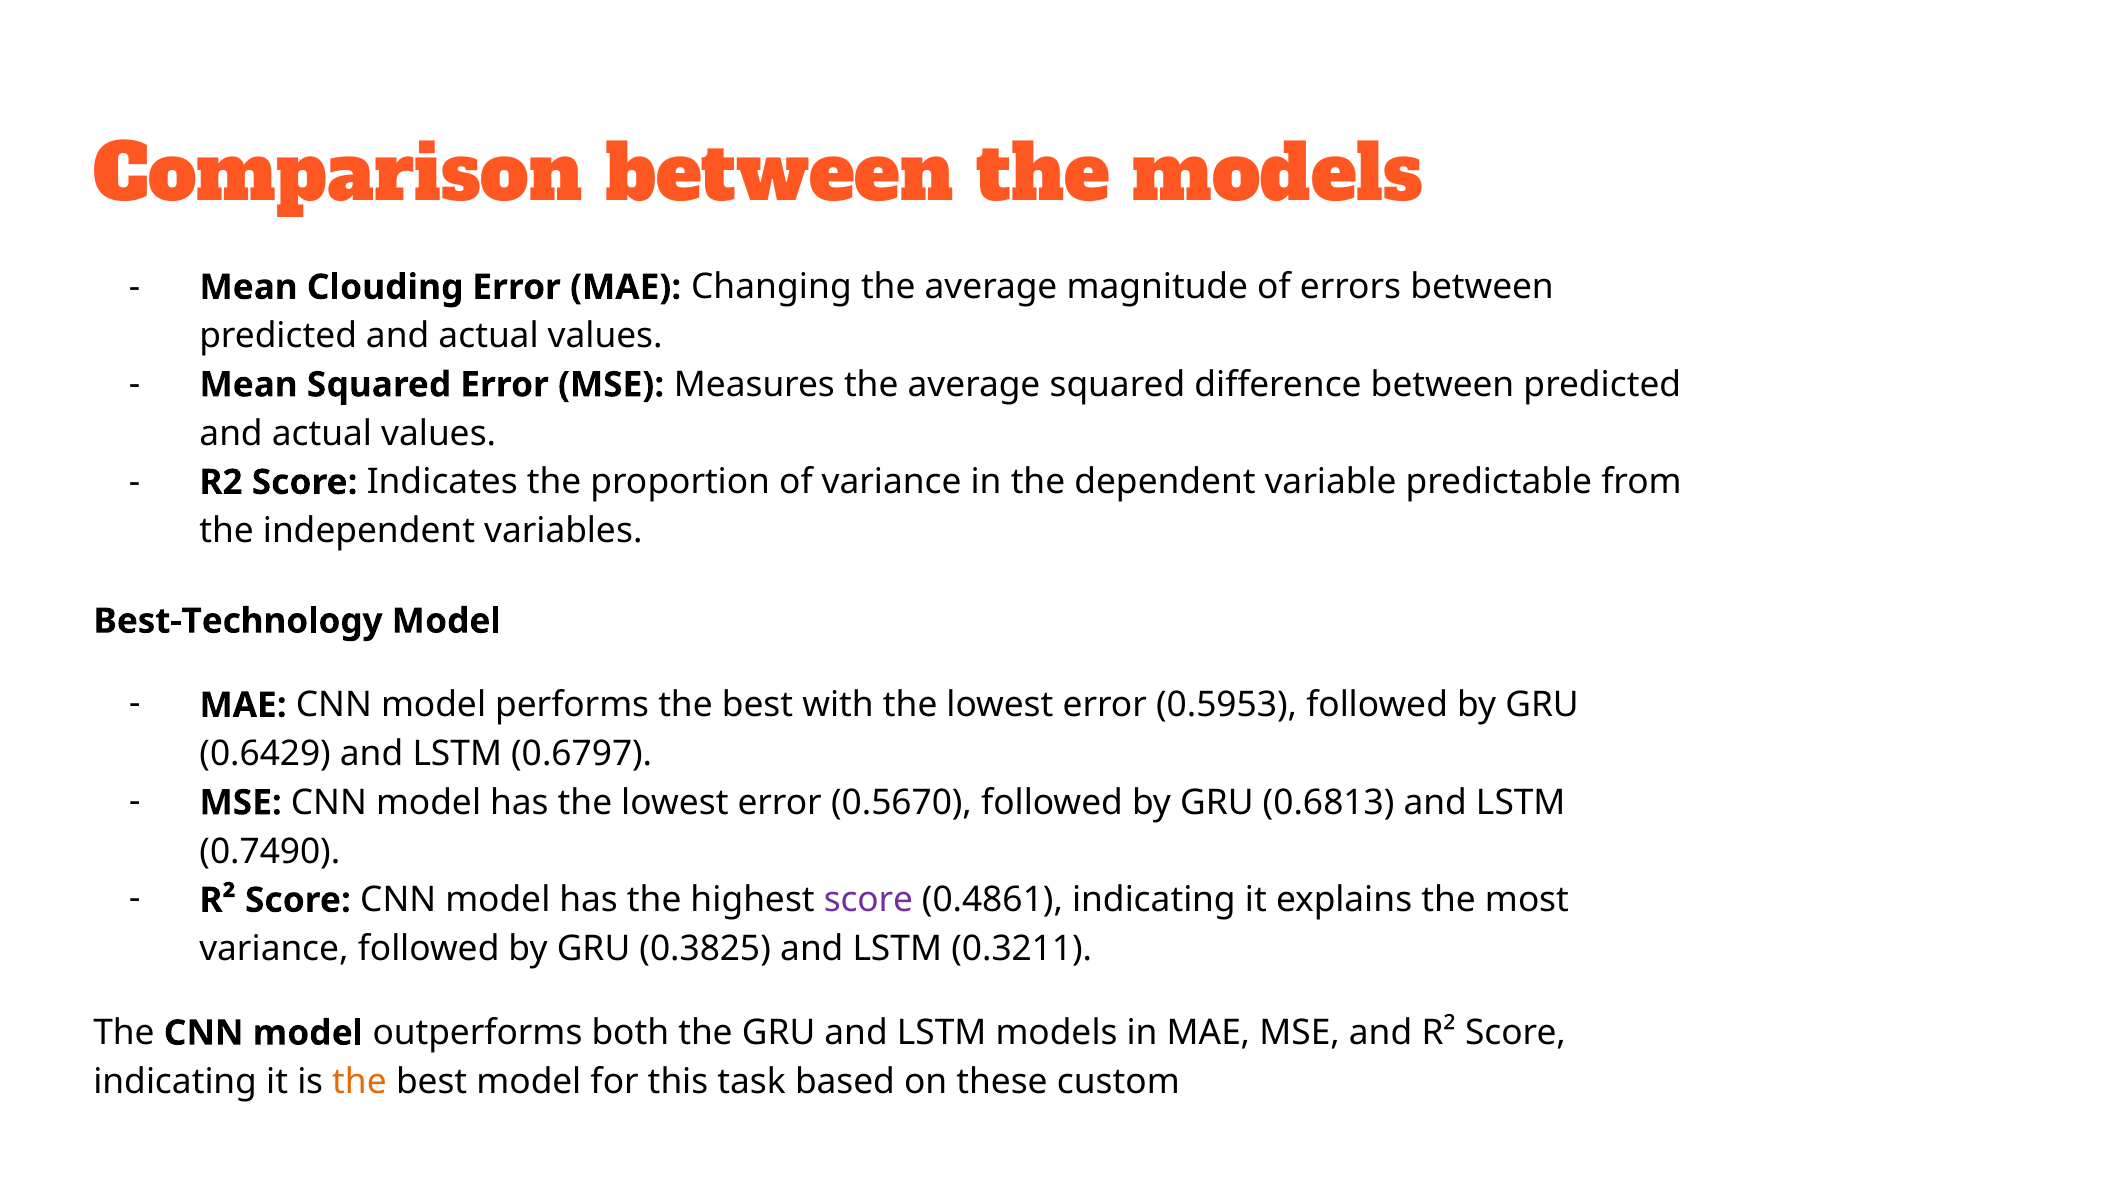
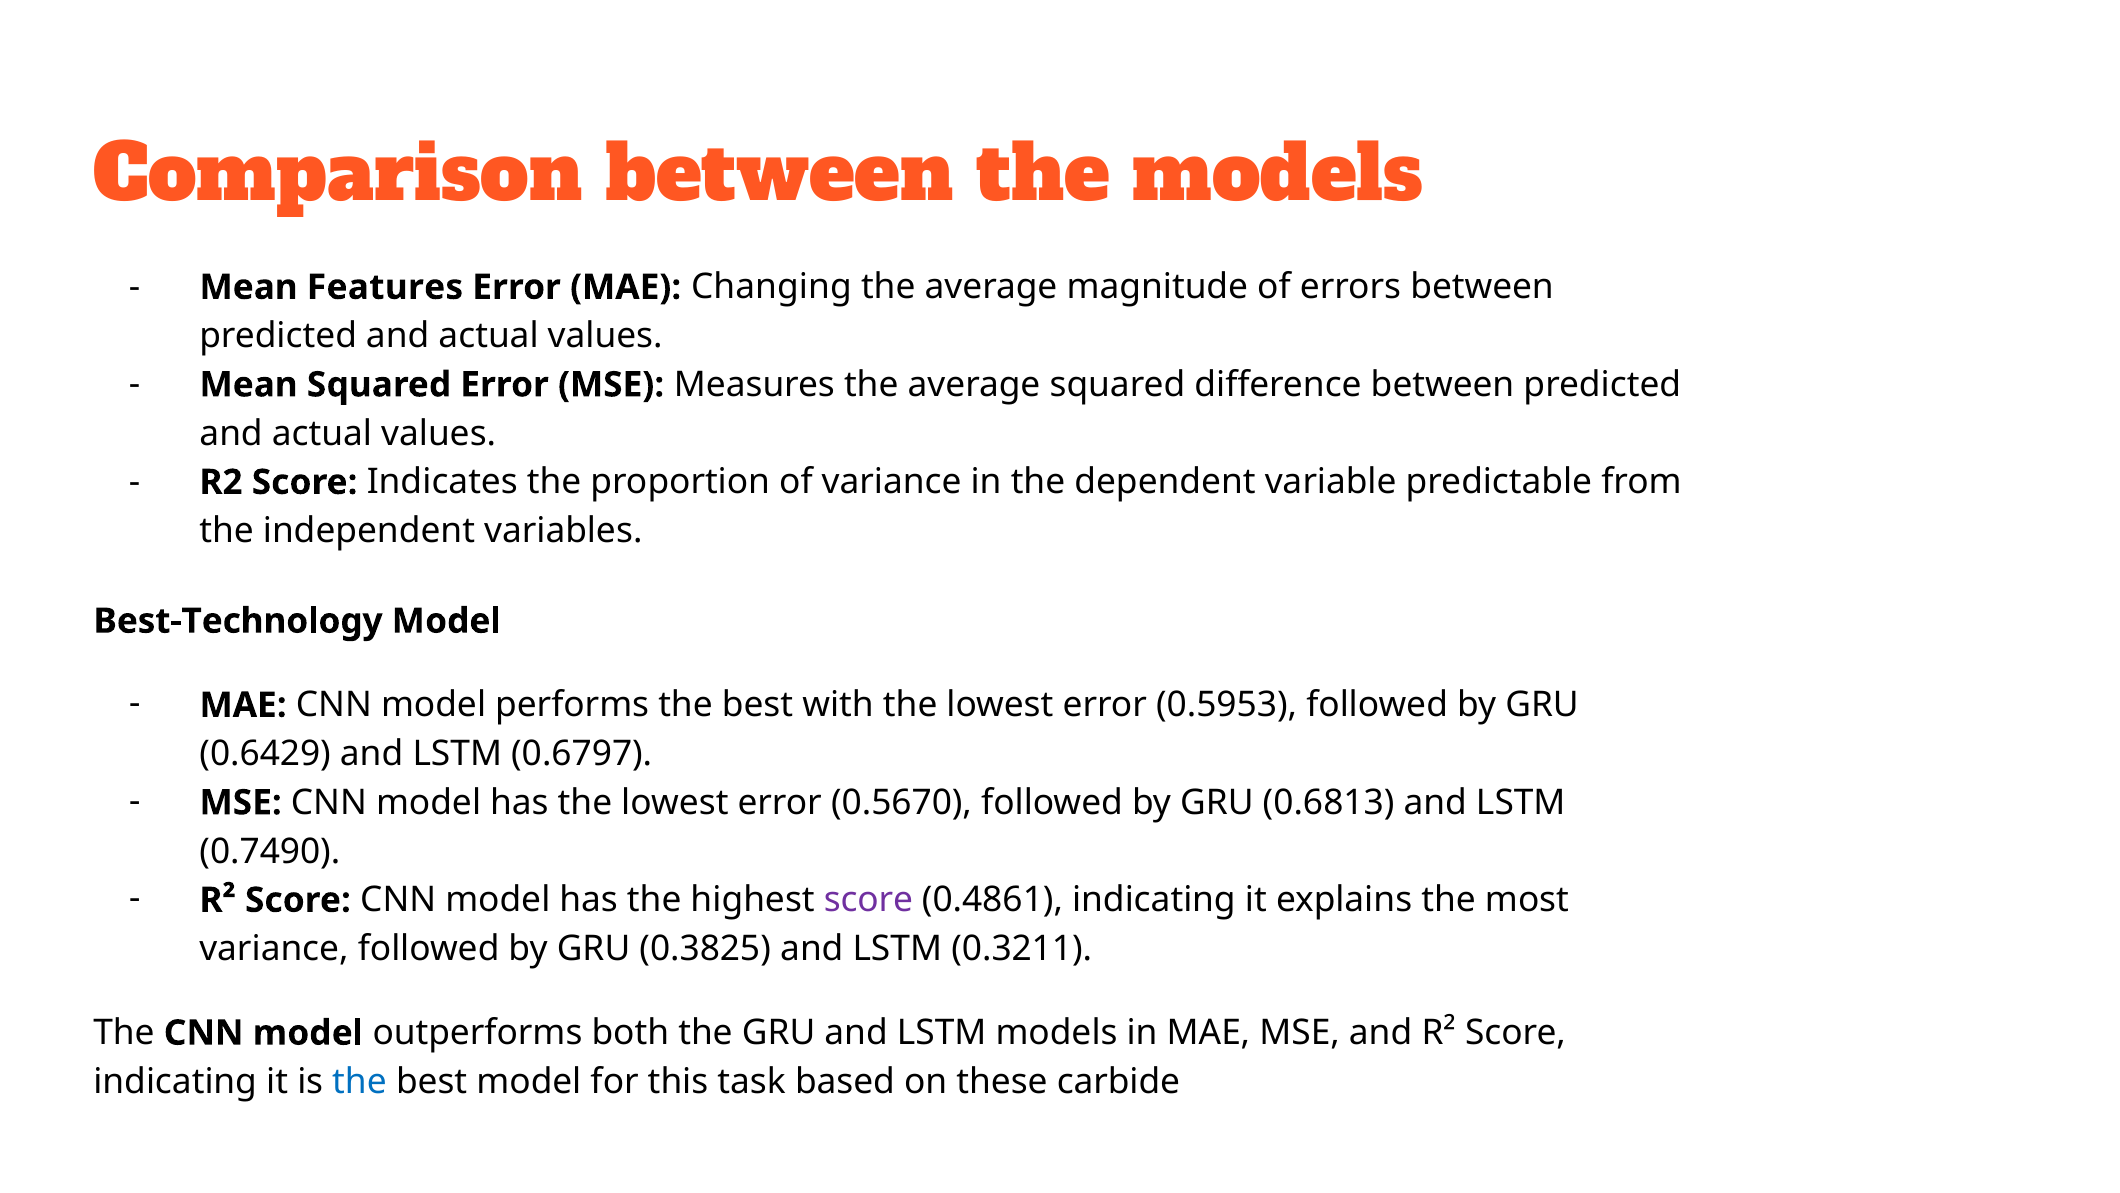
Clouding: Clouding -> Features
the at (359, 1081) colour: orange -> blue
custom: custom -> carbide
